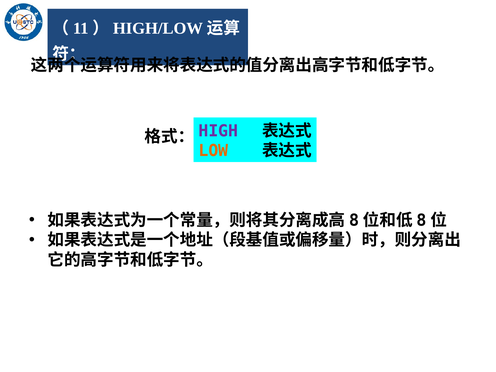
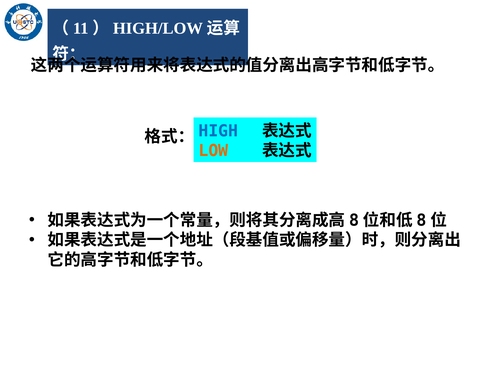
HIGH colour: purple -> blue
